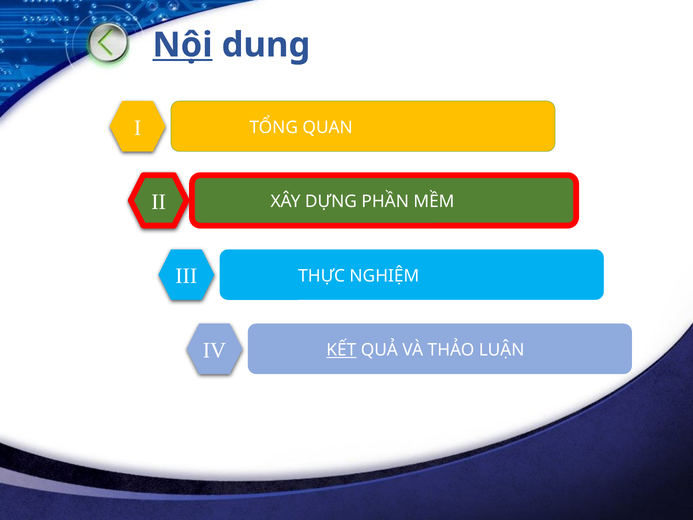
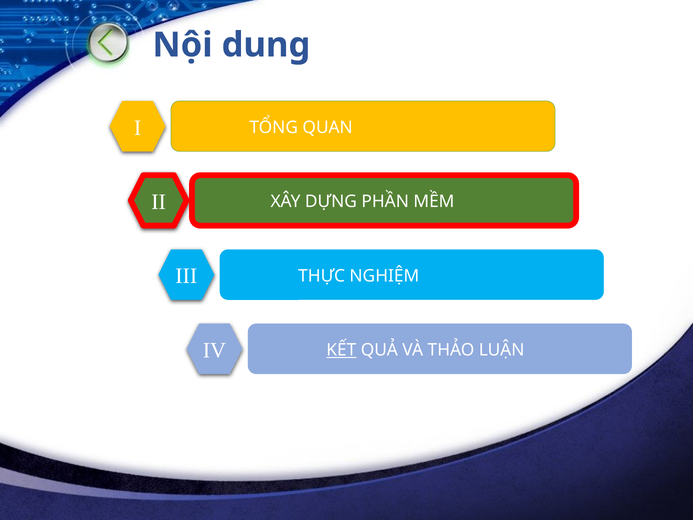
Nội underline: present -> none
